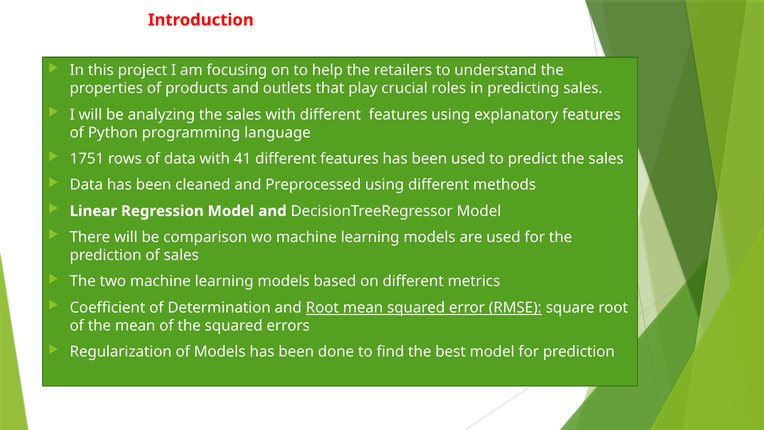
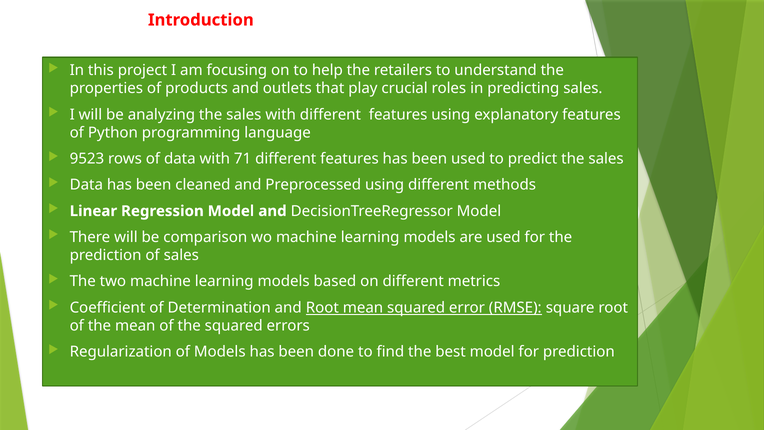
1751: 1751 -> 9523
41: 41 -> 71
